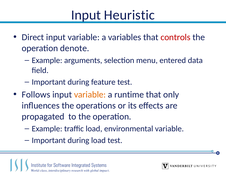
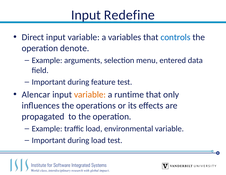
Heuristic: Heuristic -> Redefine
controls colour: red -> blue
Follows: Follows -> Alencar
